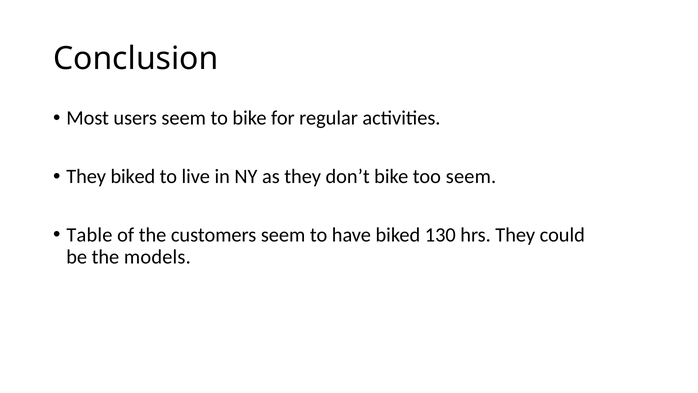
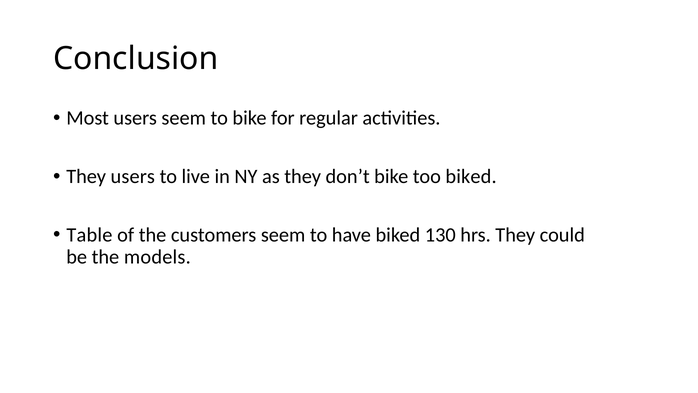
They biked: biked -> users
too seem: seem -> biked
